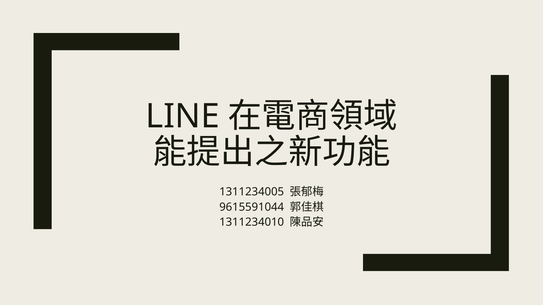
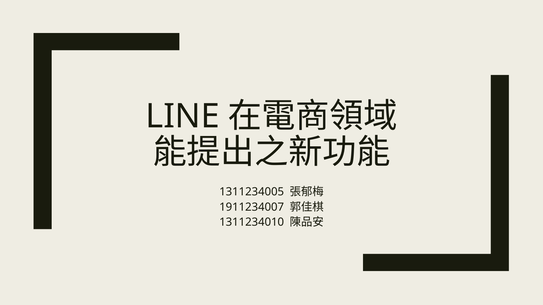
9615591044: 9615591044 -> 1911234007
